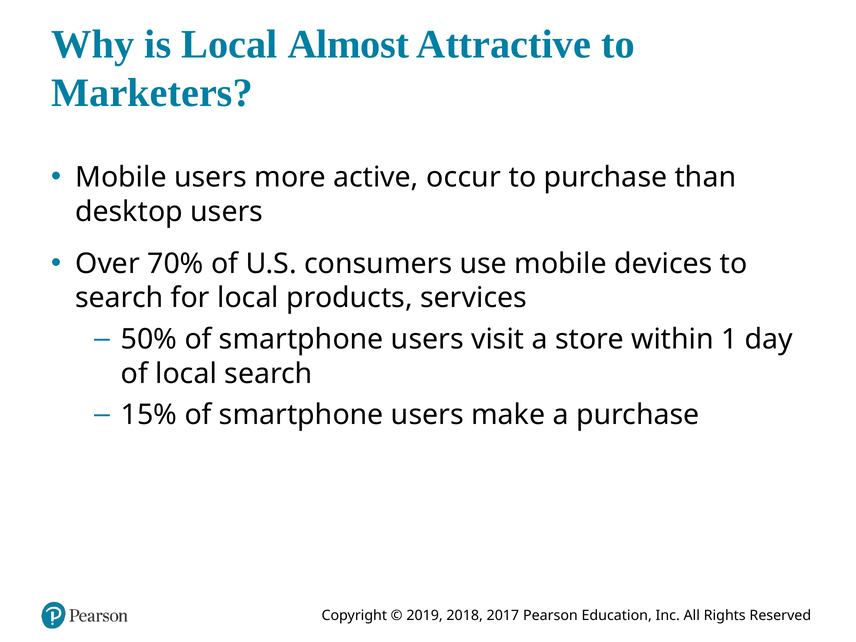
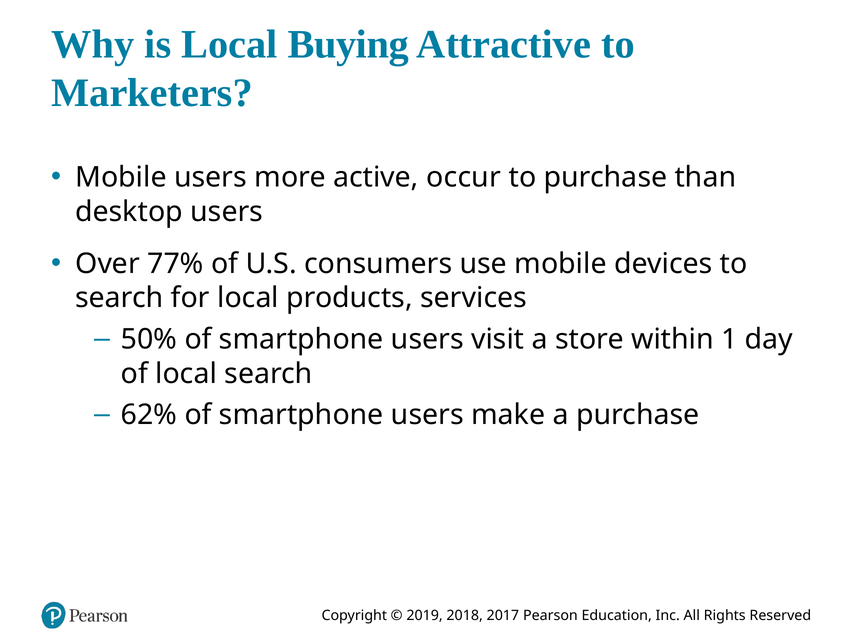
Almost: Almost -> Buying
70%: 70% -> 77%
15%: 15% -> 62%
